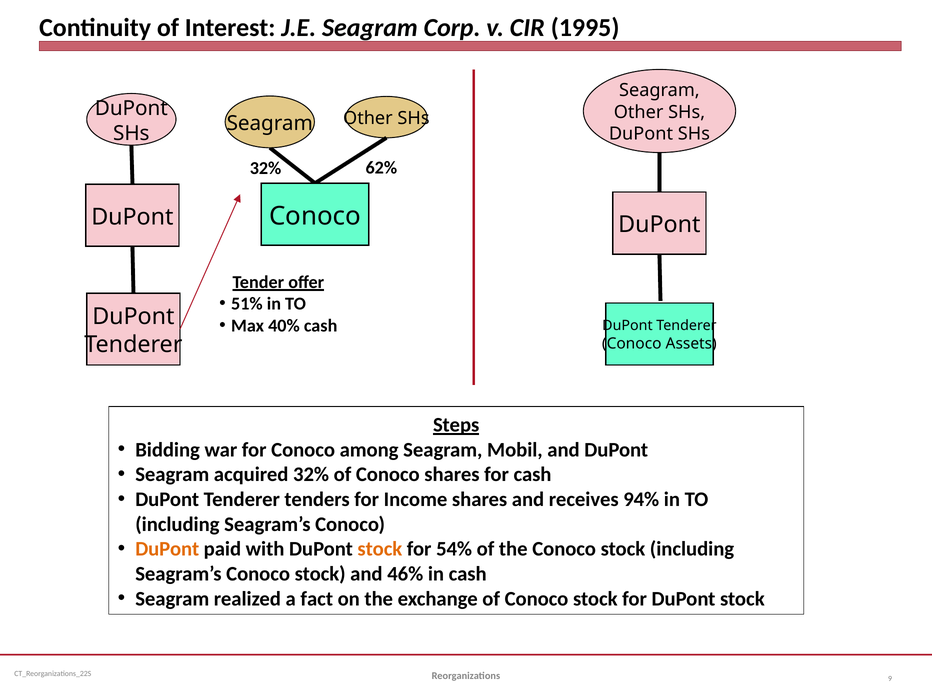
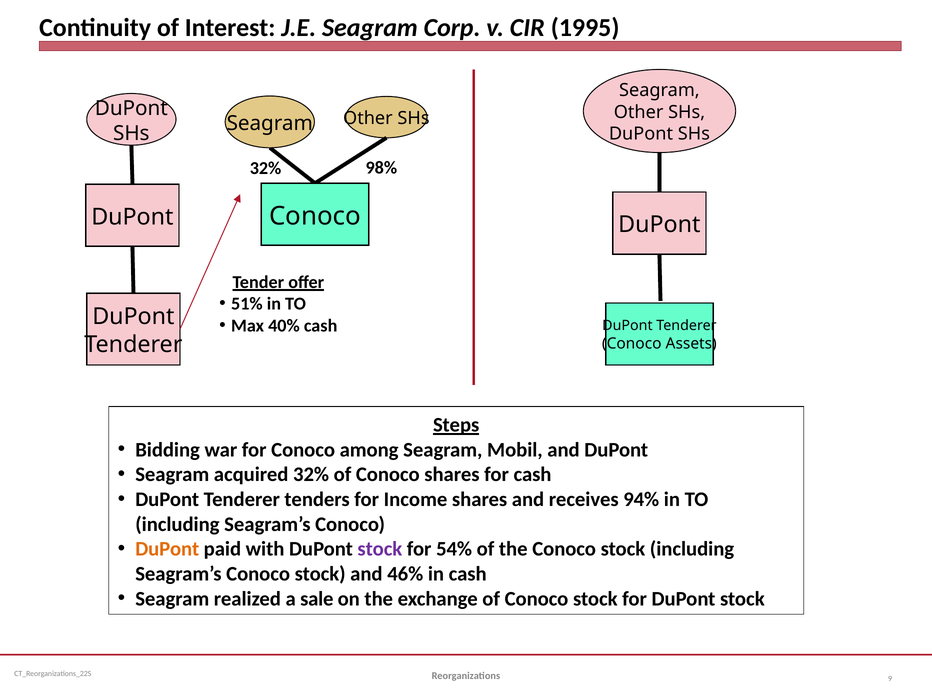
62%: 62% -> 98%
stock at (380, 549) colour: orange -> purple
fact: fact -> sale
